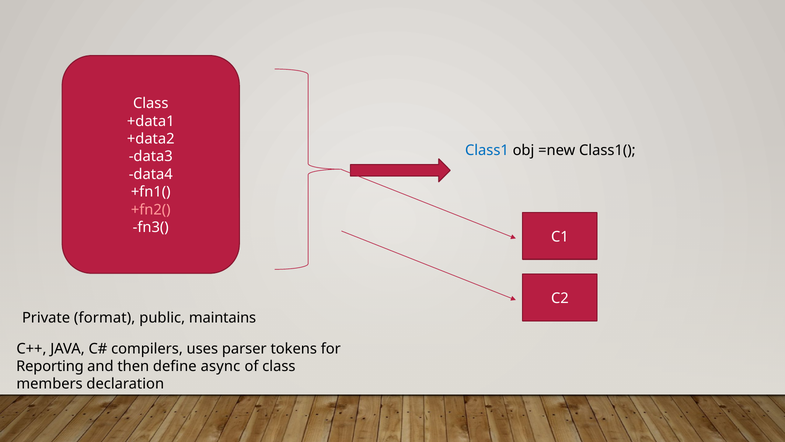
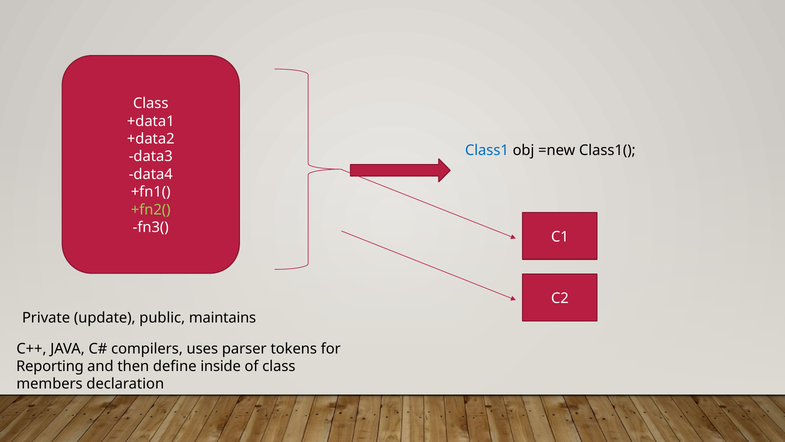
+fn2( colour: pink -> light green
format: format -> update
async: async -> inside
